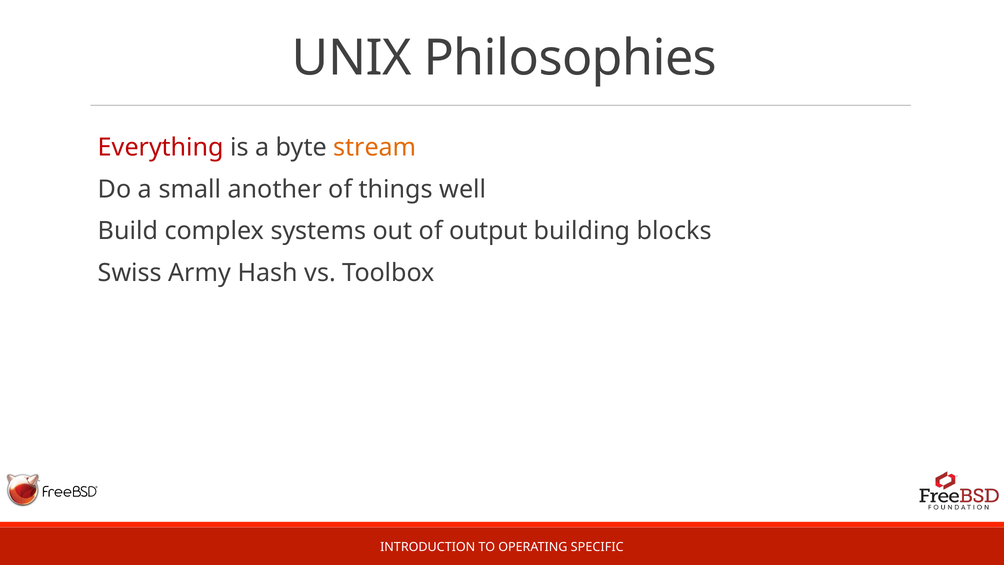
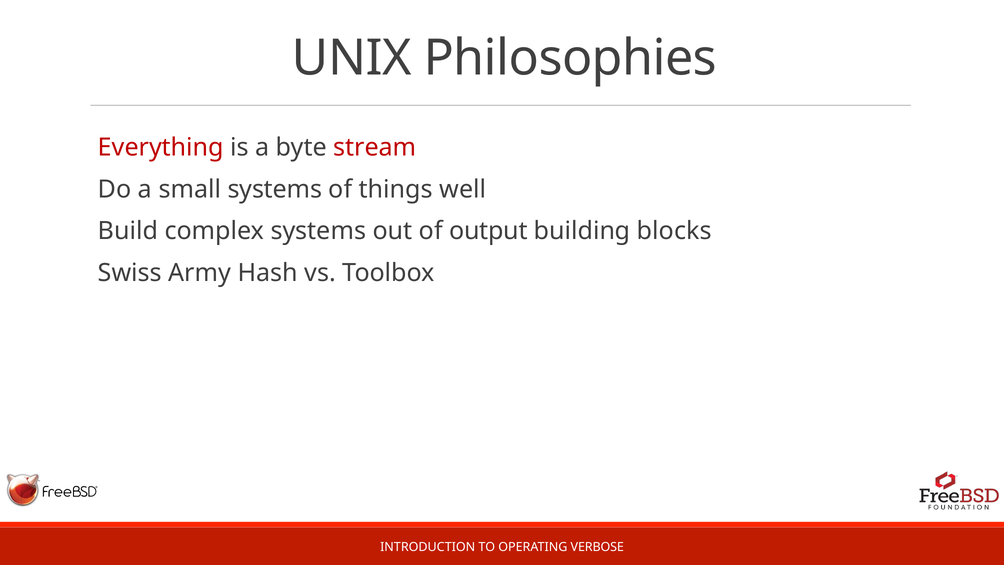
stream colour: orange -> red
small another: another -> systems
SPECIFIC: SPECIFIC -> VERBOSE
